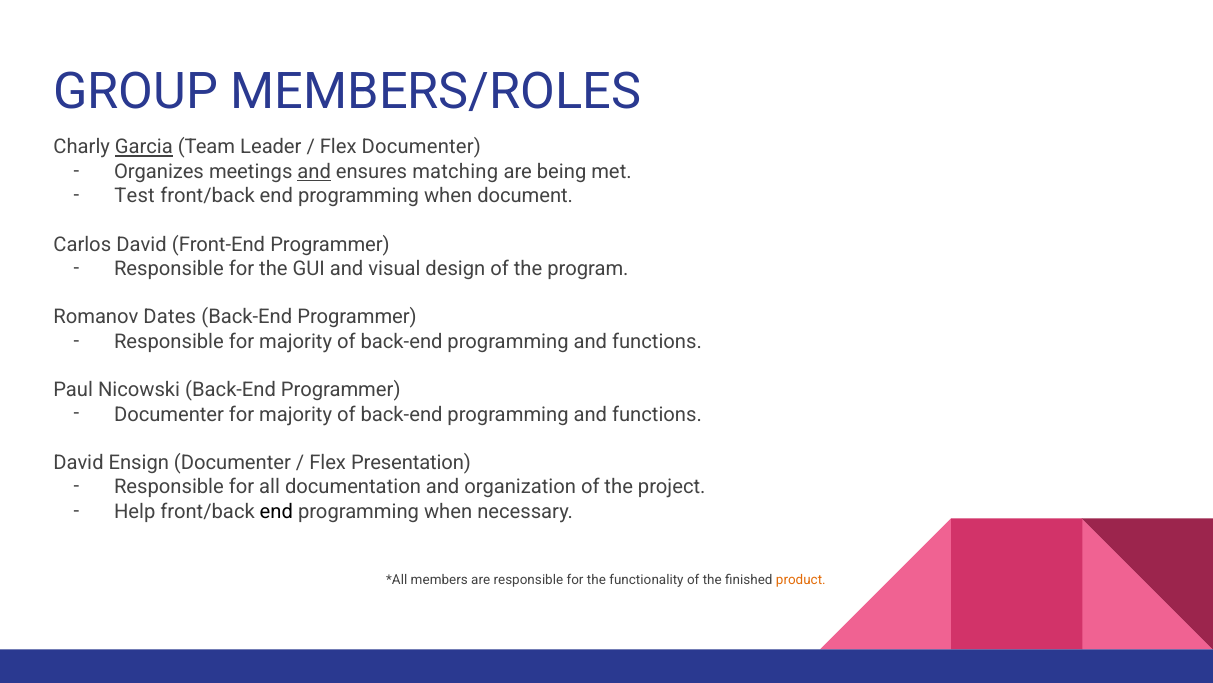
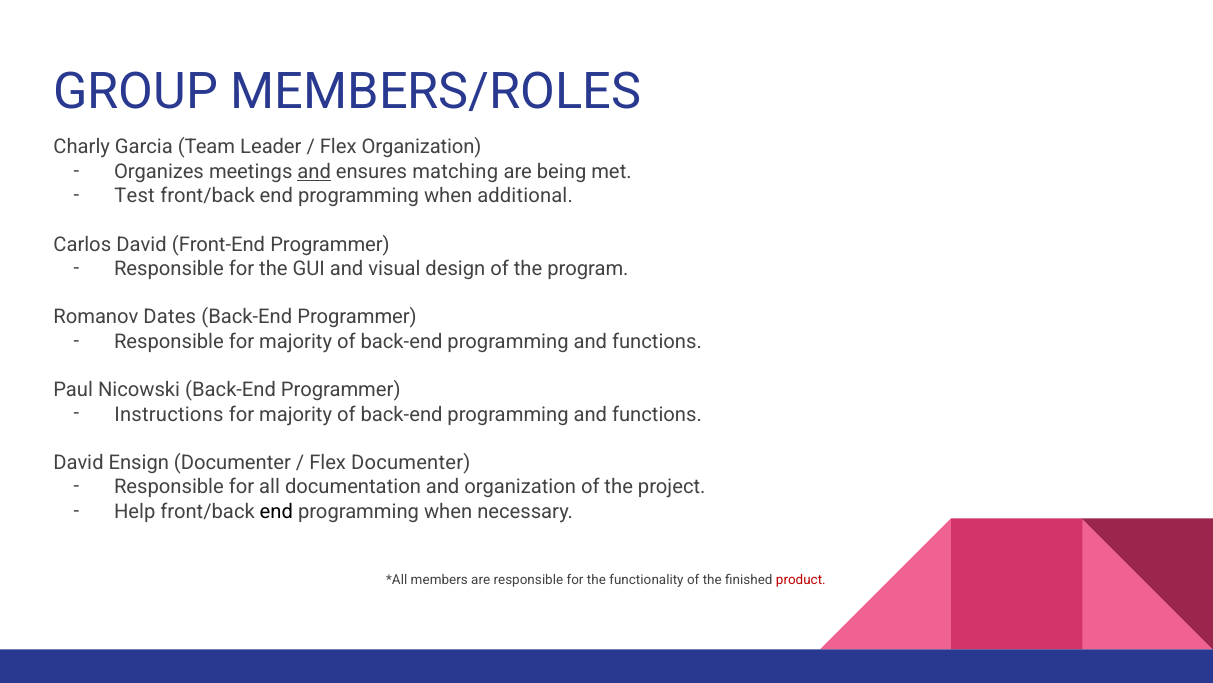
Garcia underline: present -> none
Flex Documenter: Documenter -> Organization
document: document -> additional
Documenter at (169, 414): Documenter -> Instructions
Flex Presentation: Presentation -> Documenter
product colour: orange -> red
